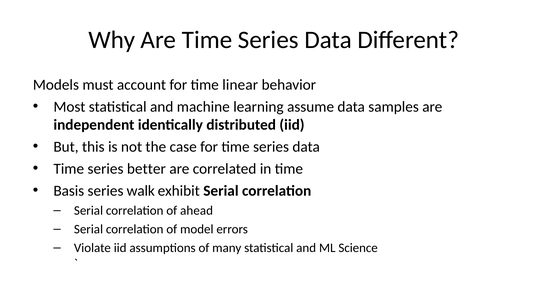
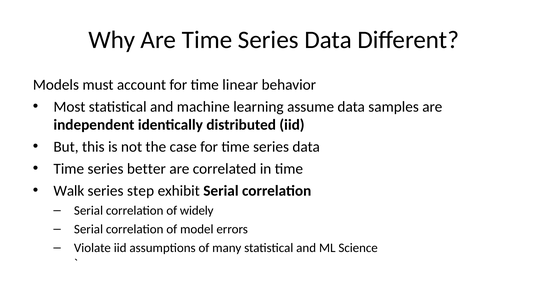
Basis: Basis -> Walk
walk: walk -> step
ahead: ahead -> widely
